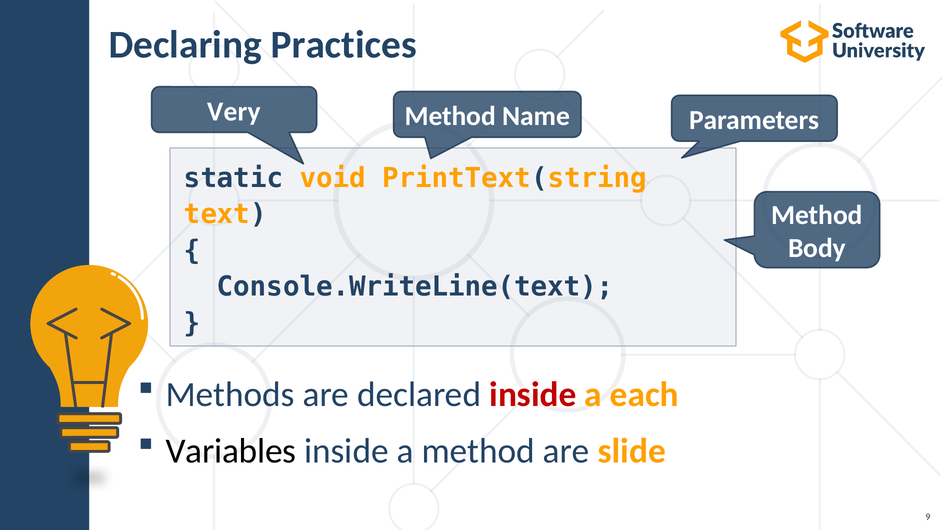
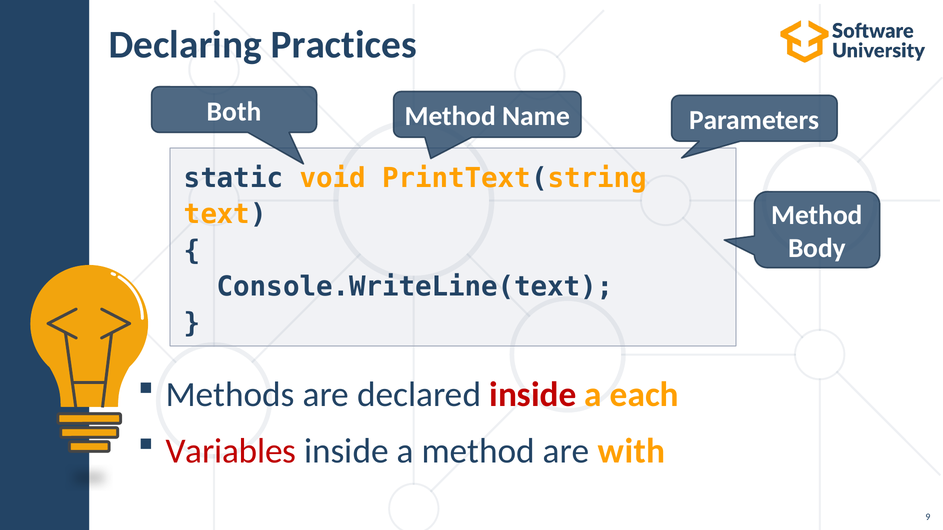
Very: Very -> Both
Variables colour: black -> red
slide: slide -> with
